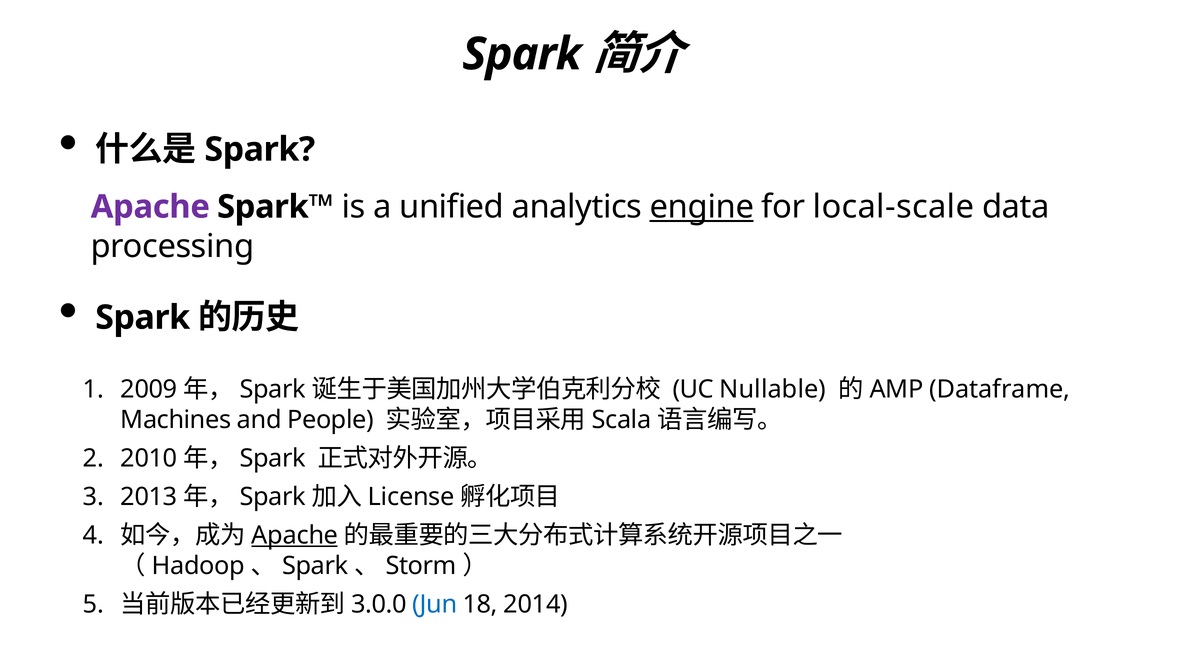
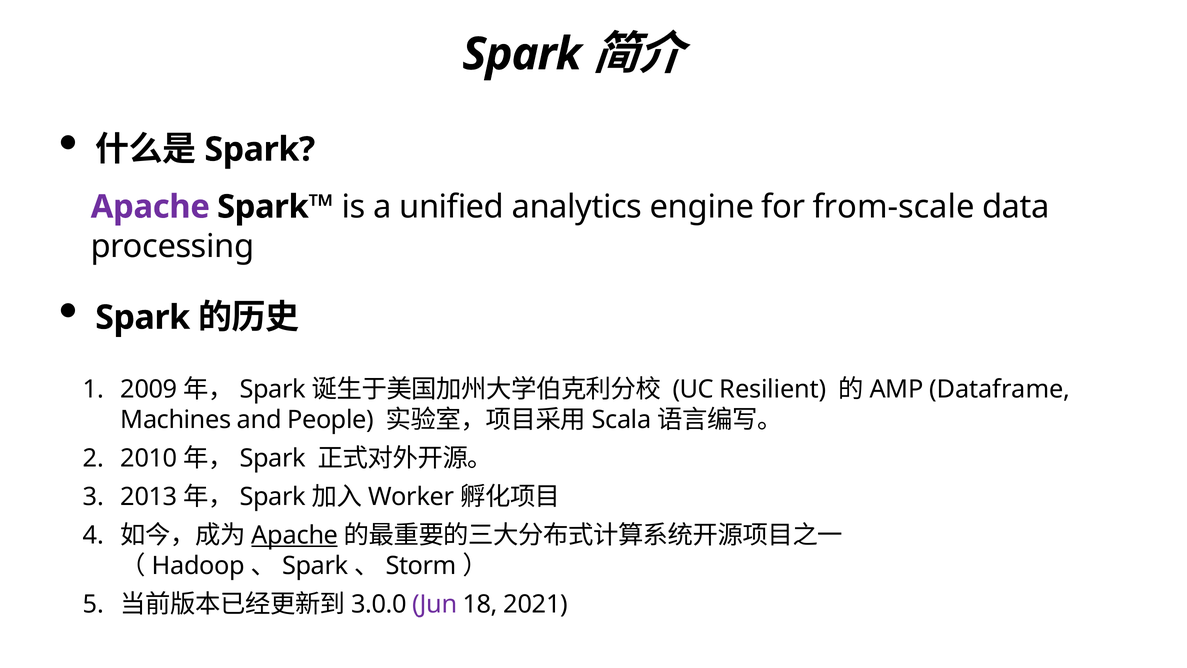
engine underline: present -> none
local-scale: local-scale -> from-scale
Nullable: Nullable -> Resilient
License: License -> Worker
Jun colour: blue -> purple
2014: 2014 -> 2021
